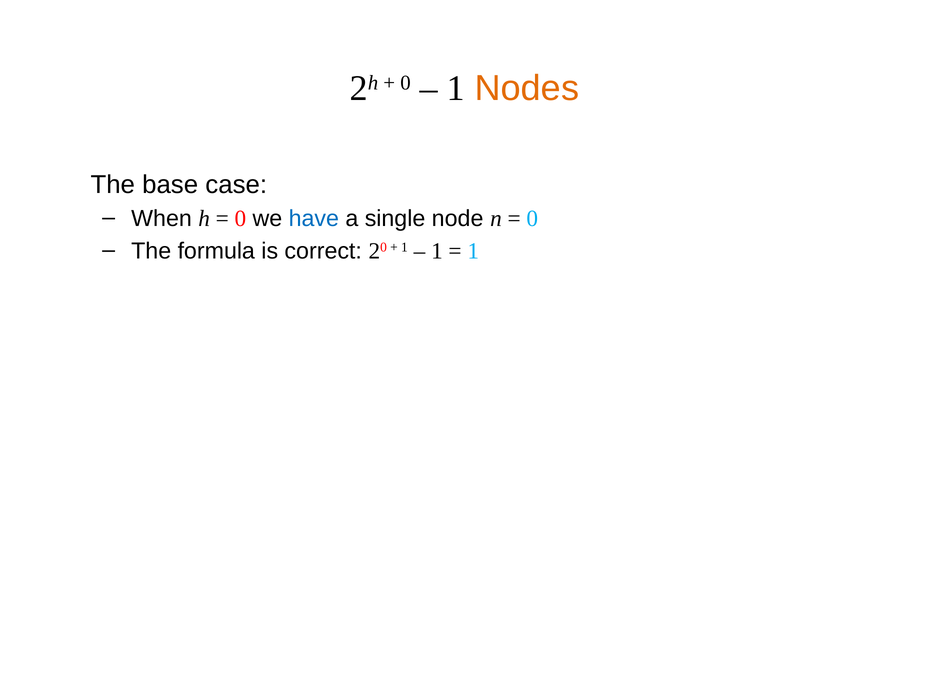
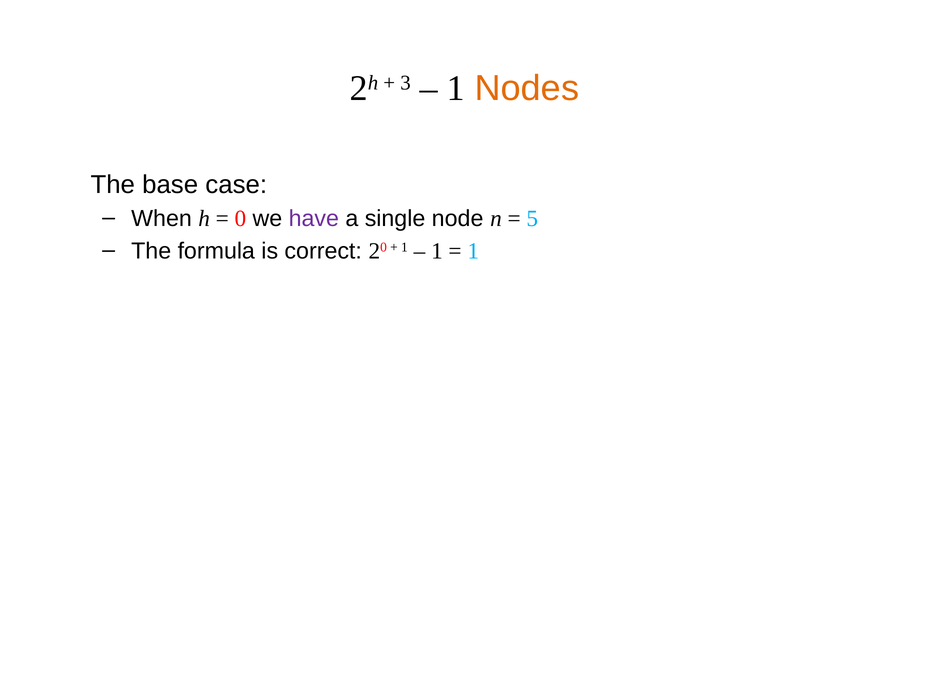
0 at (405, 83): 0 -> 3
have colour: blue -> purple
0 at (532, 218): 0 -> 5
